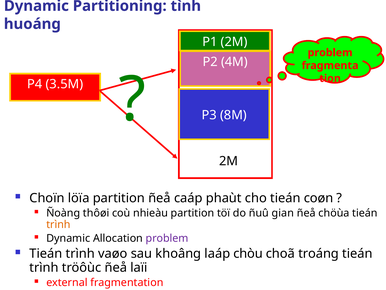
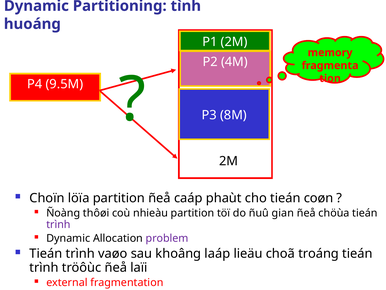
problem at (330, 53): problem -> memory
3.5M: 3.5M -> 9.5M
trình at (58, 224) colour: orange -> purple
chòu: chòu -> lieäu
